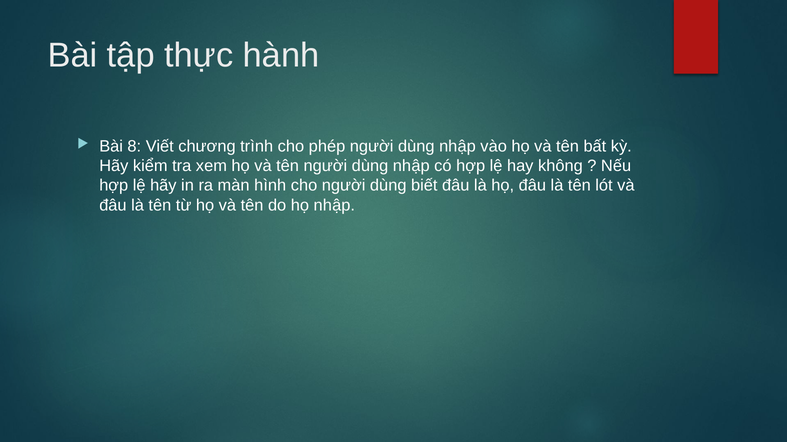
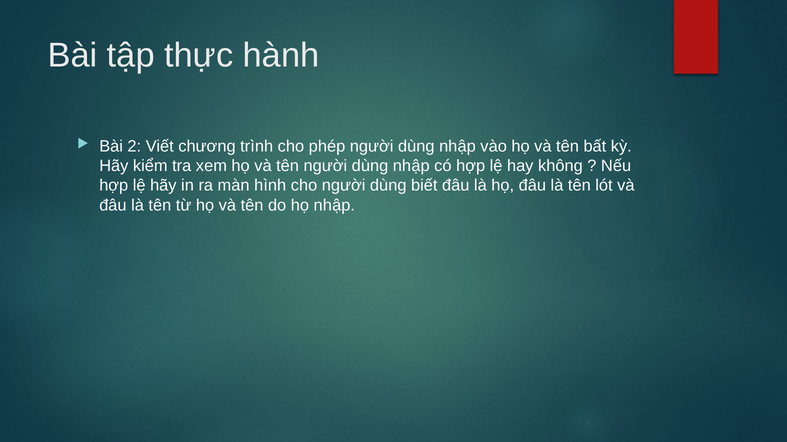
8: 8 -> 2
